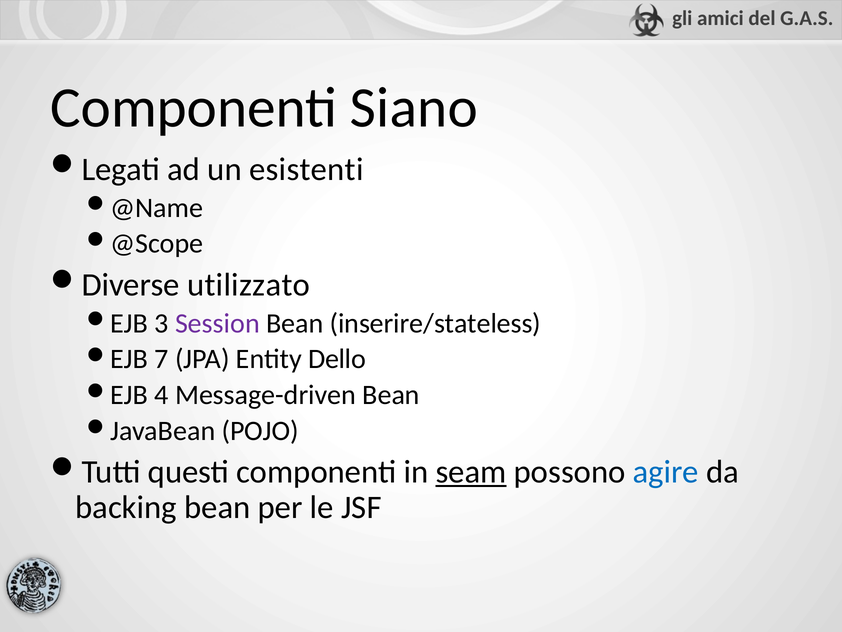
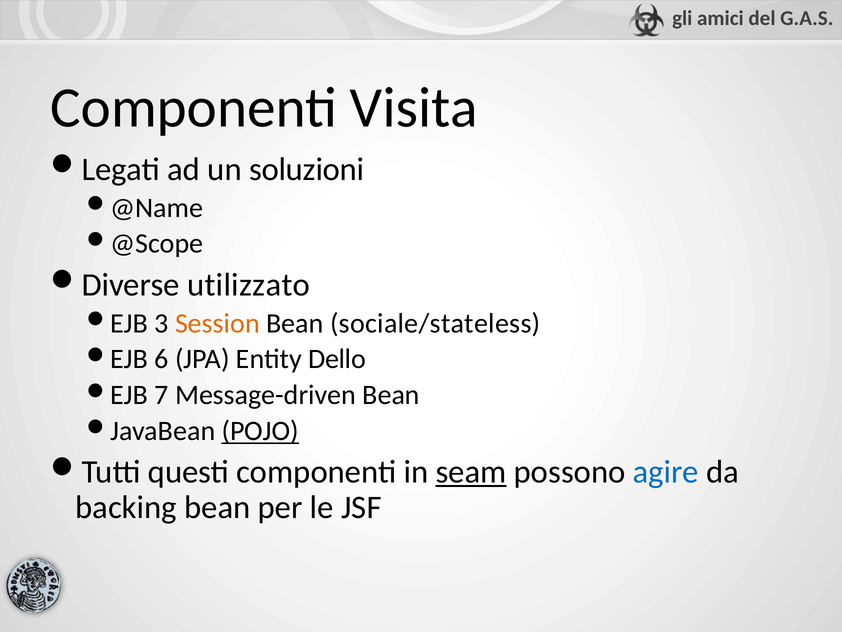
Siano: Siano -> Visita
esistenti: esistenti -> soluzioni
Session colour: purple -> orange
inserire/stateless: inserire/stateless -> sociale/stateless
7: 7 -> 6
4: 4 -> 7
POJO underline: none -> present
